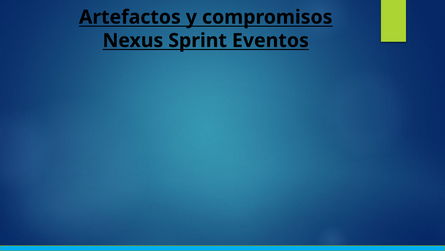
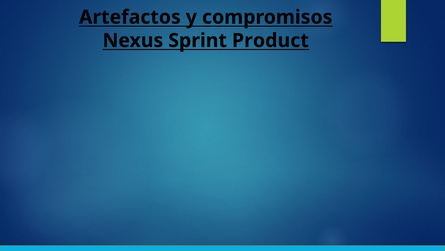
Eventos: Eventos -> Product
